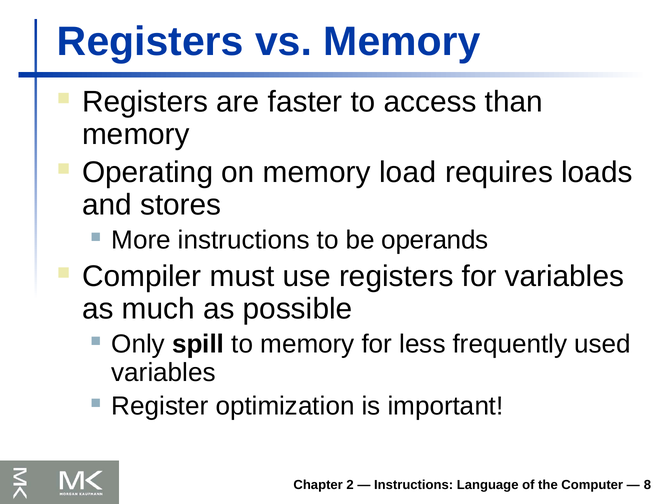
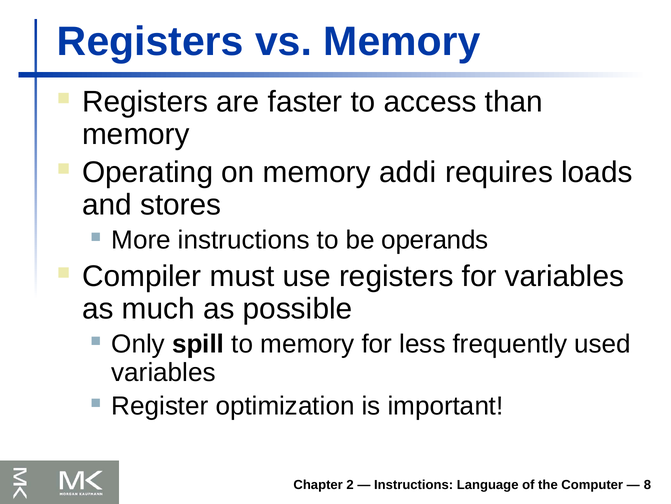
load: load -> addi
